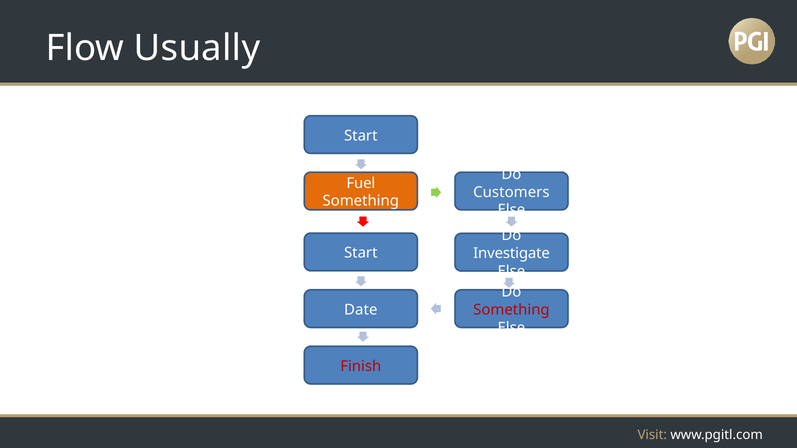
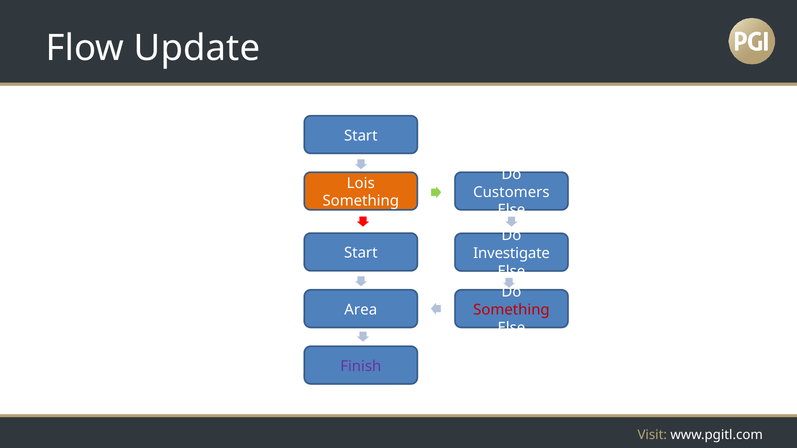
Usually: Usually -> Update
Fuel: Fuel -> Lois
Date: Date -> Area
Finish colour: red -> purple
